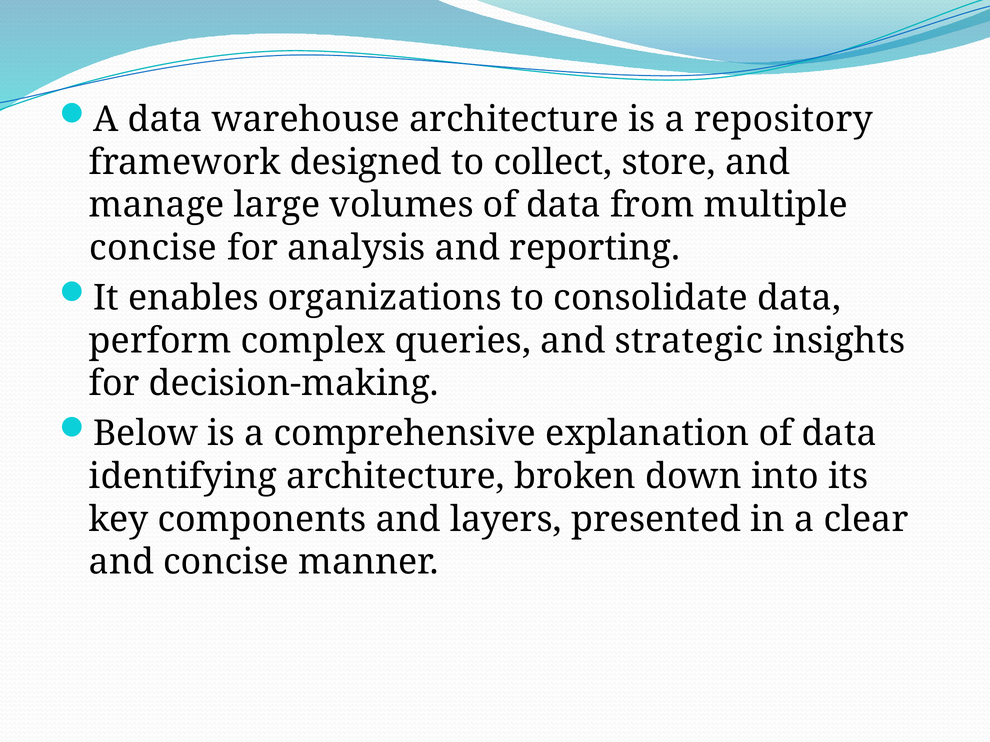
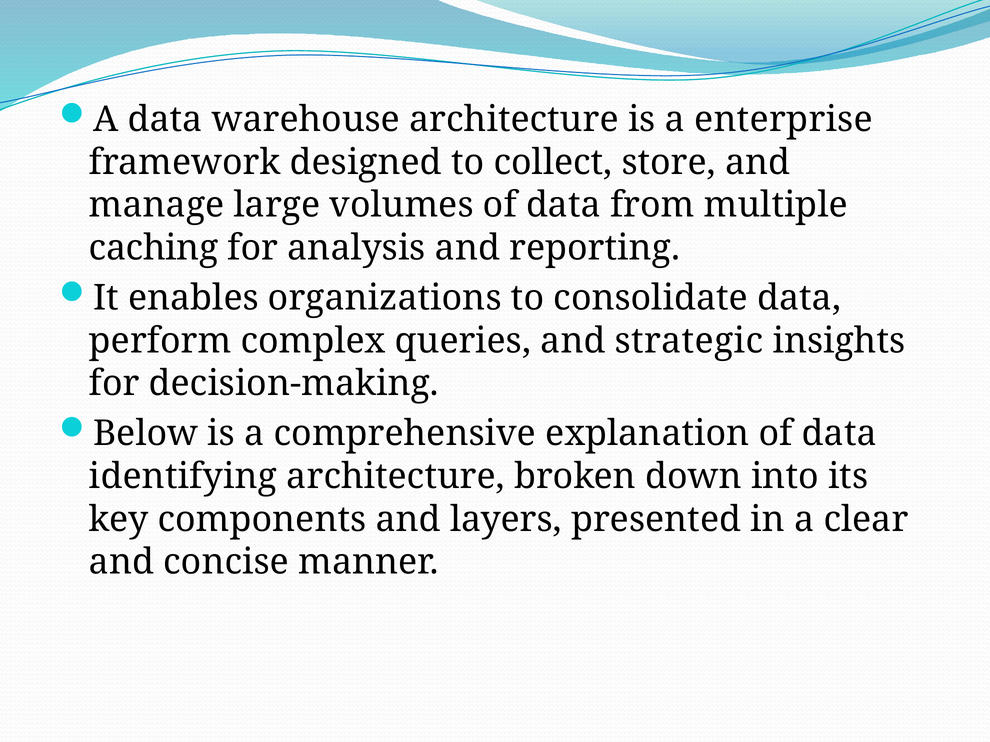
repository: repository -> enterprise
concise at (153, 248): concise -> caching
